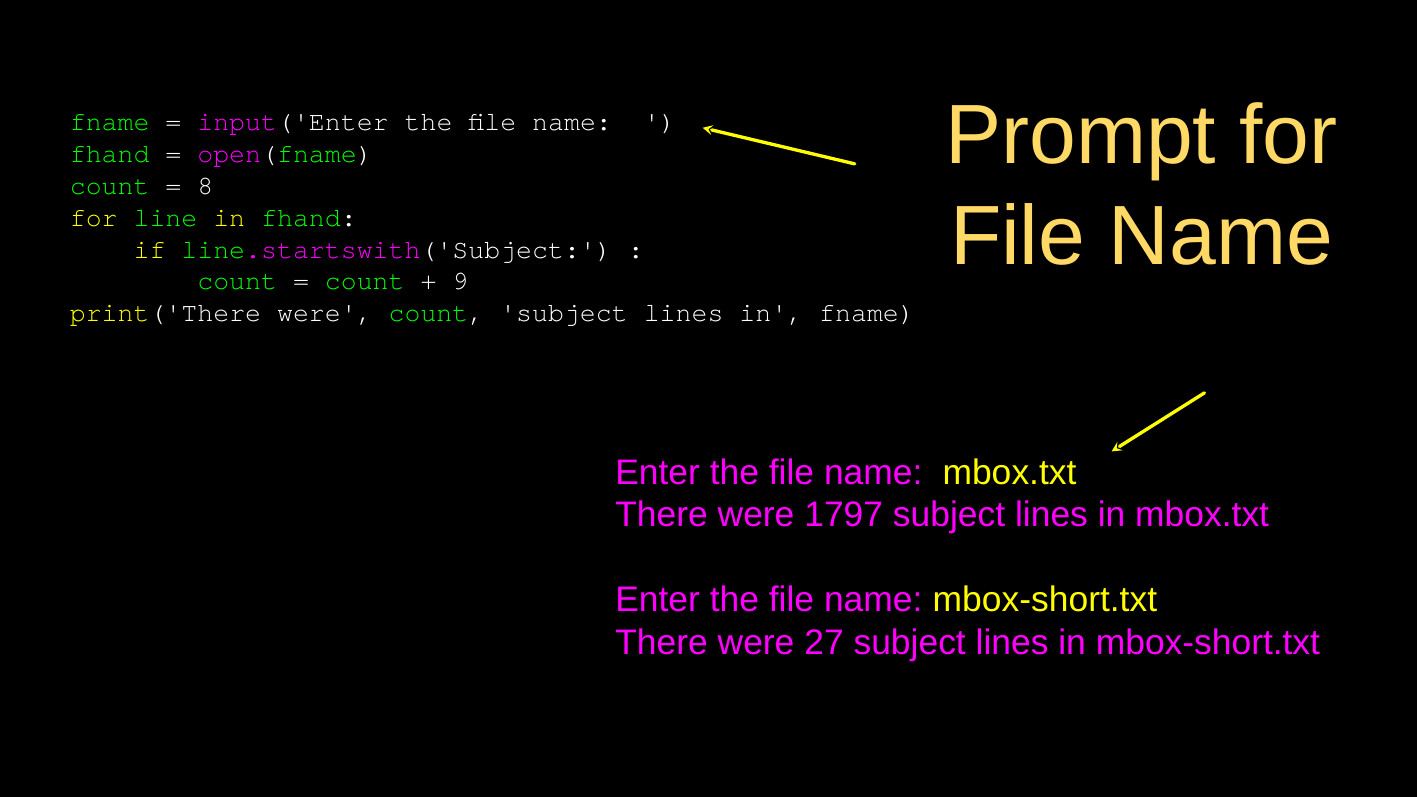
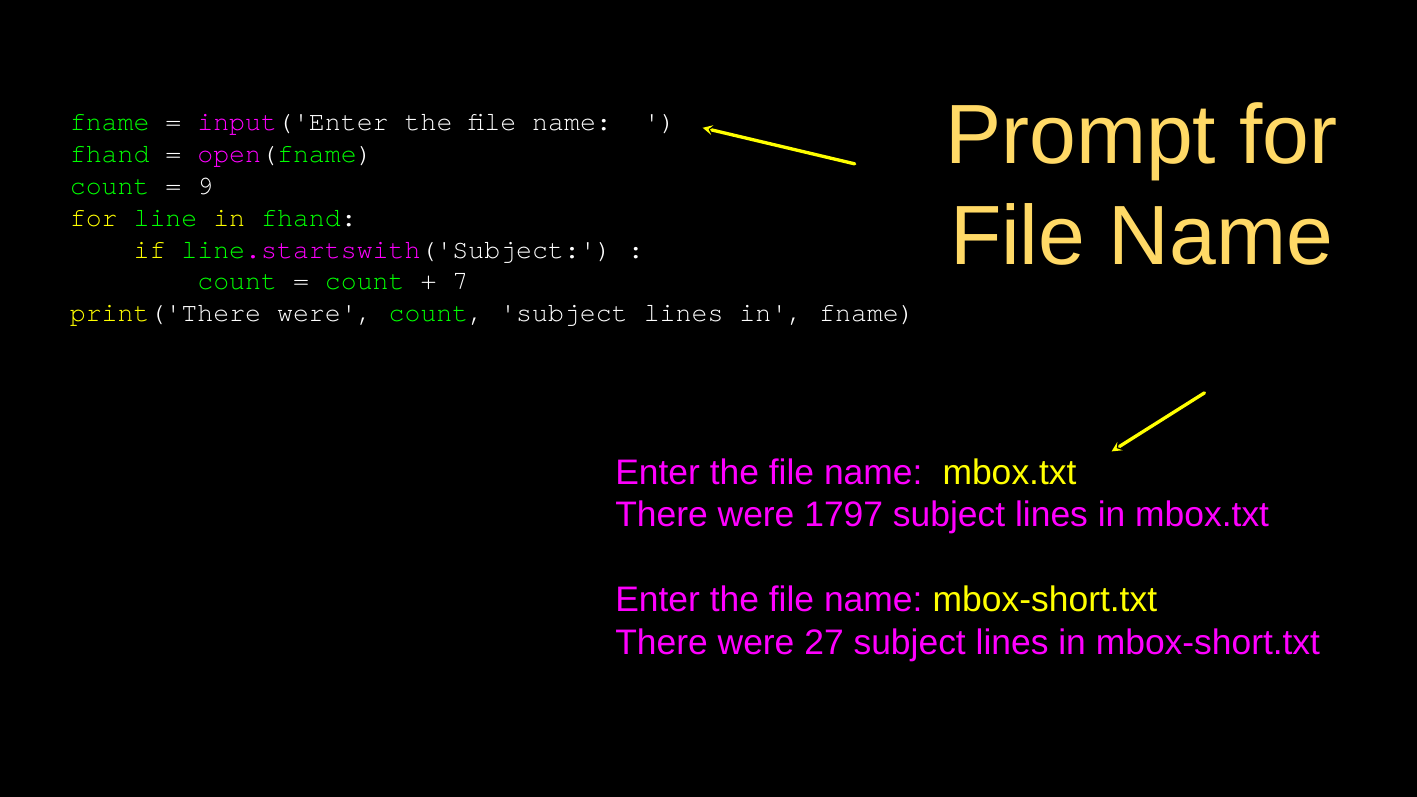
8: 8 -> 9
9: 9 -> 7
